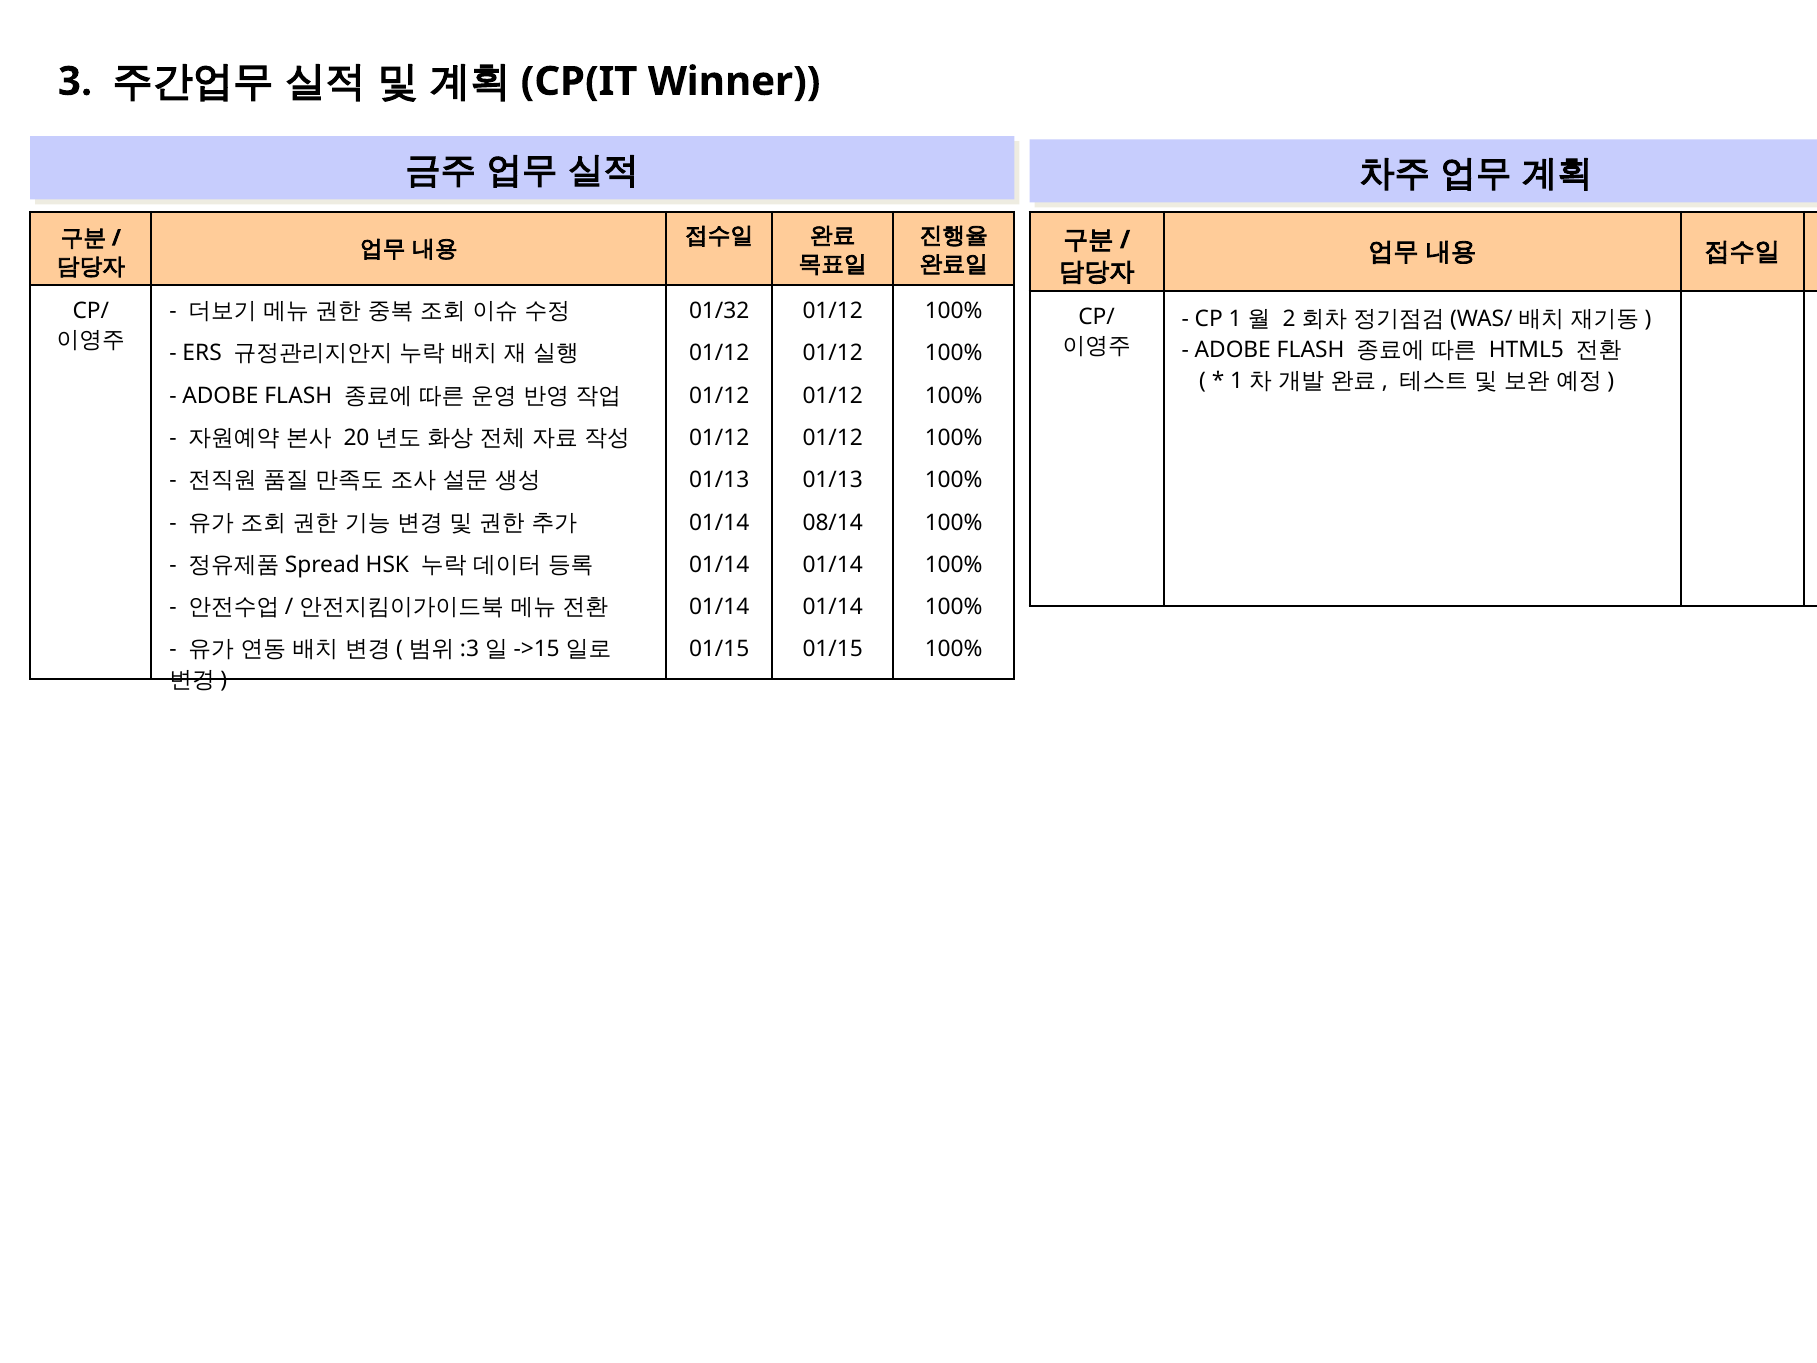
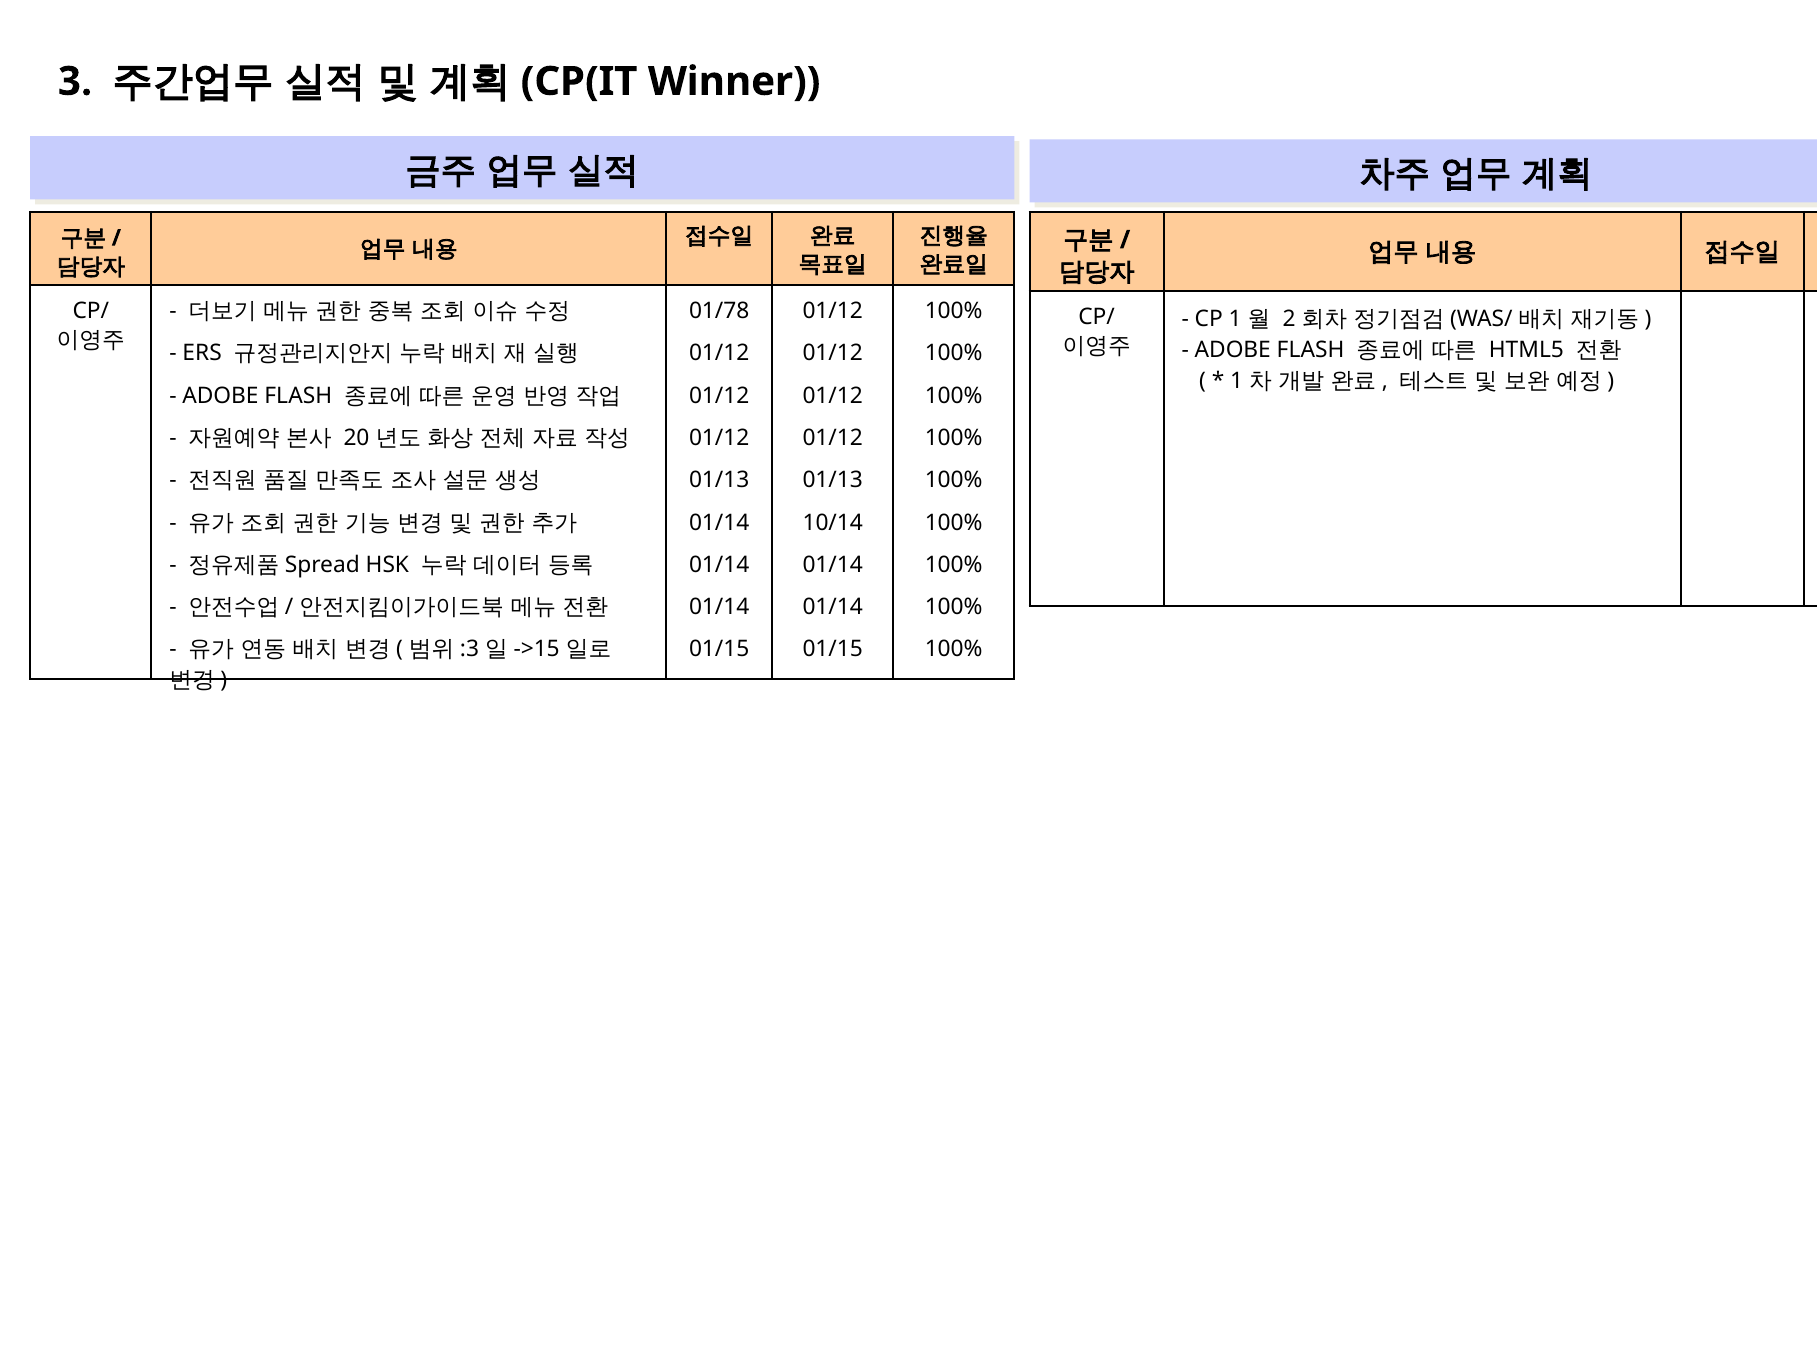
01/32: 01/32 -> 01/78
08/14: 08/14 -> 10/14
